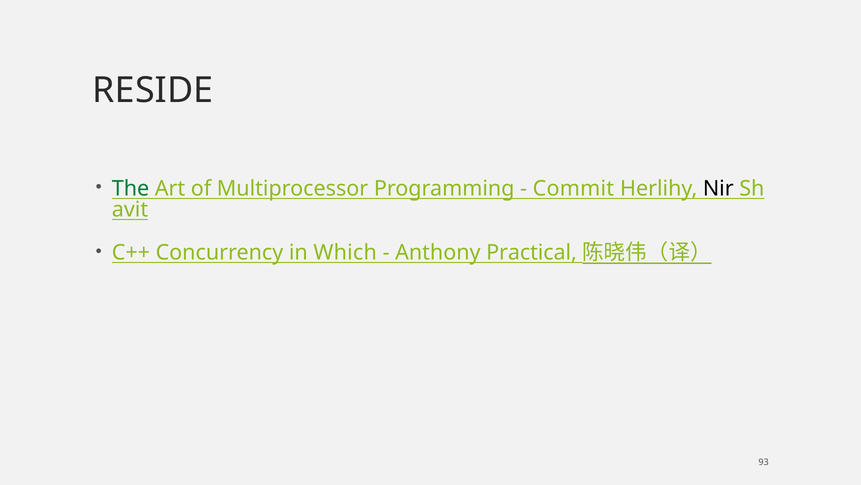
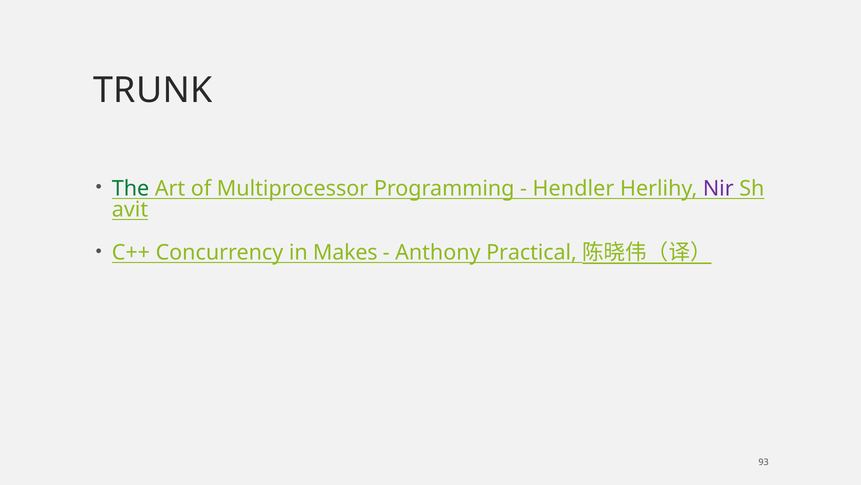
RESIDE: RESIDE -> TRUNK
Commit: Commit -> Hendler
Nir colour: black -> purple
Which: Which -> Makes
